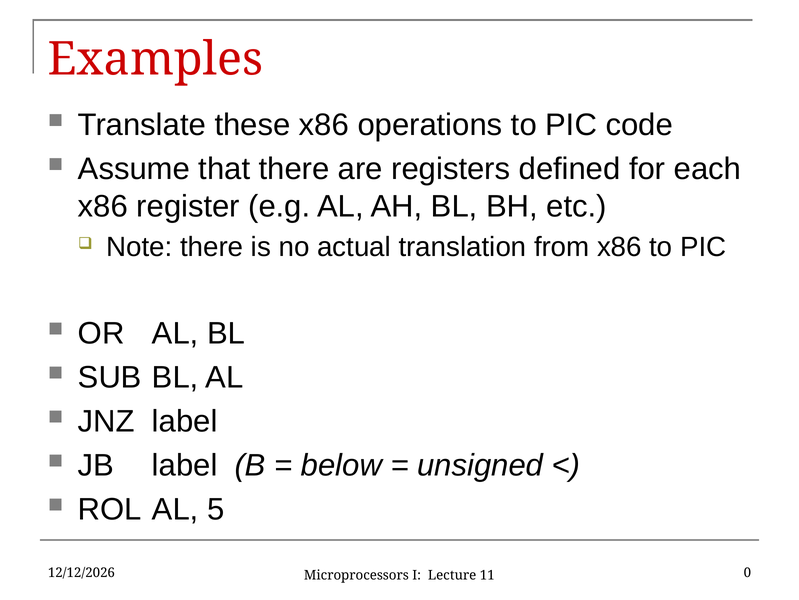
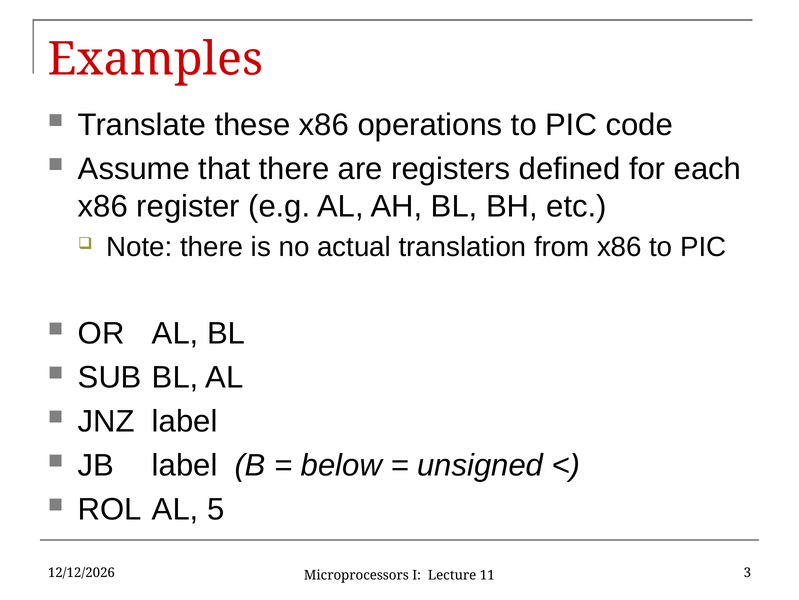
0: 0 -> 3
